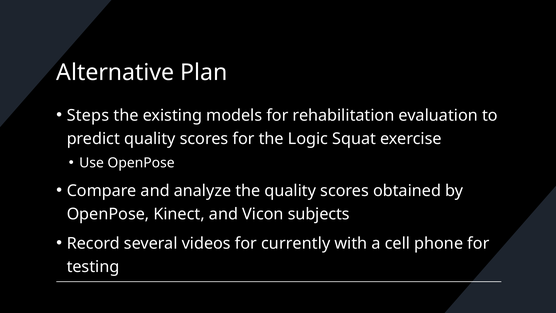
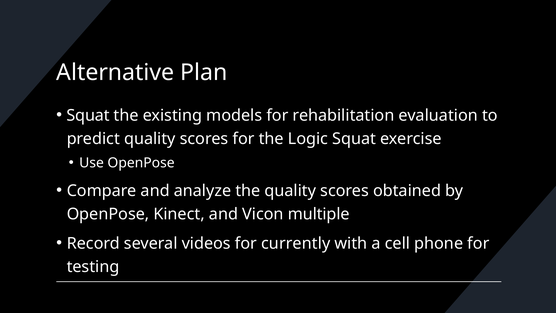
Steps at (88, 115): Steps -> Squat
subjects: subjects -> multiple
